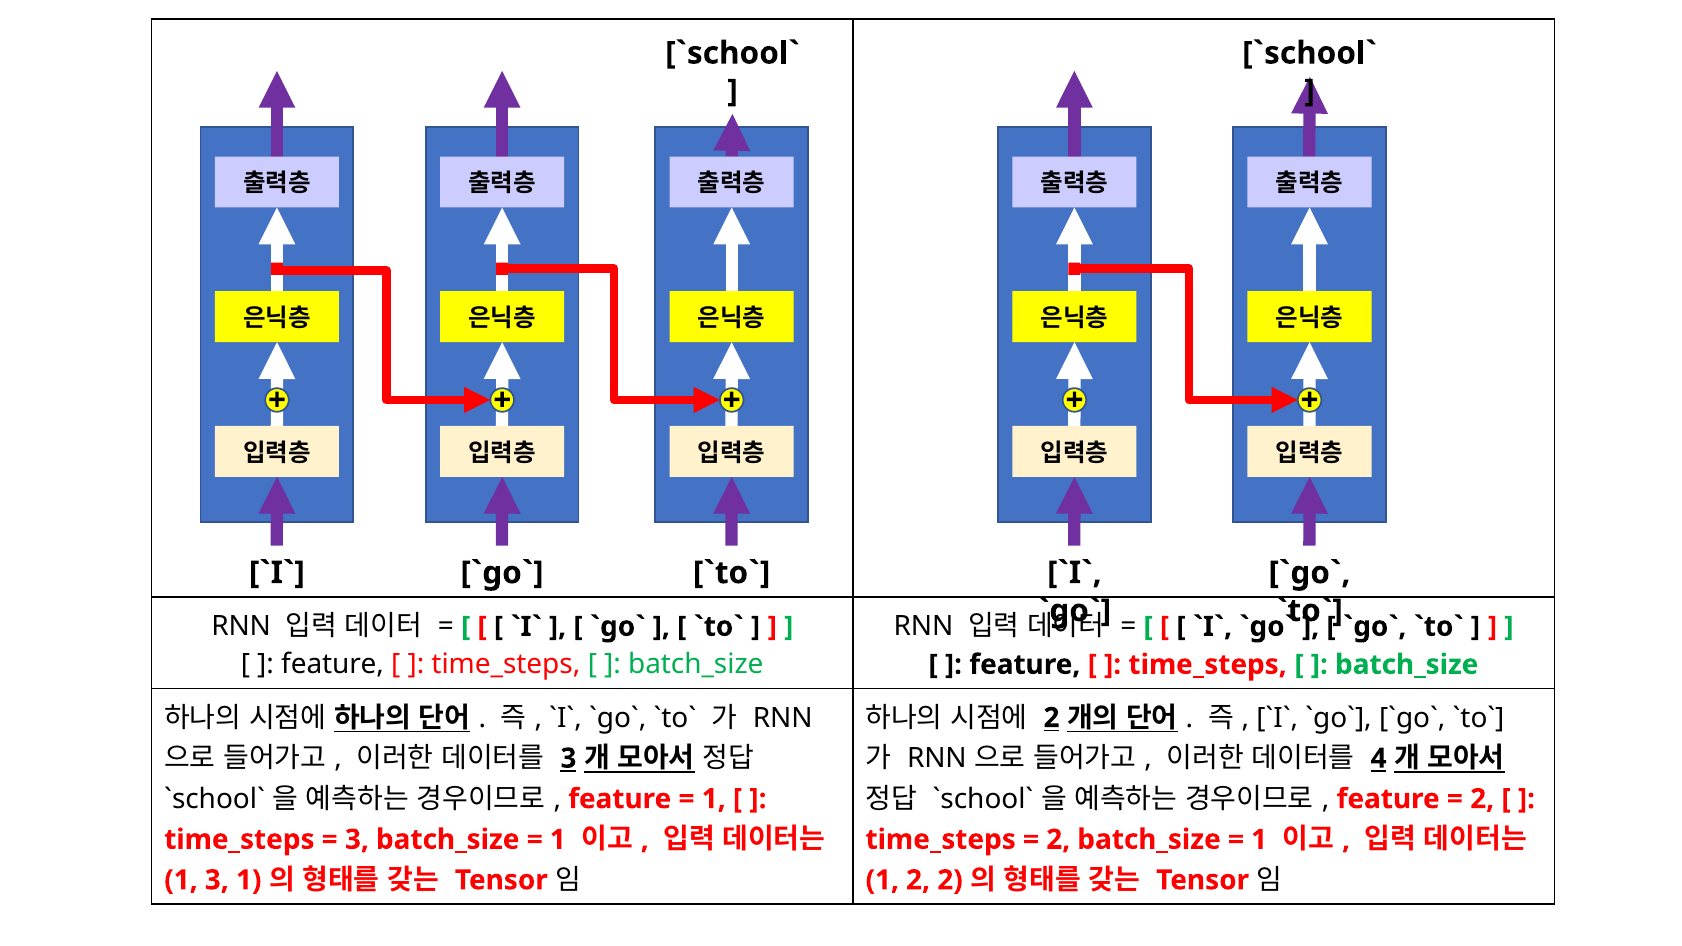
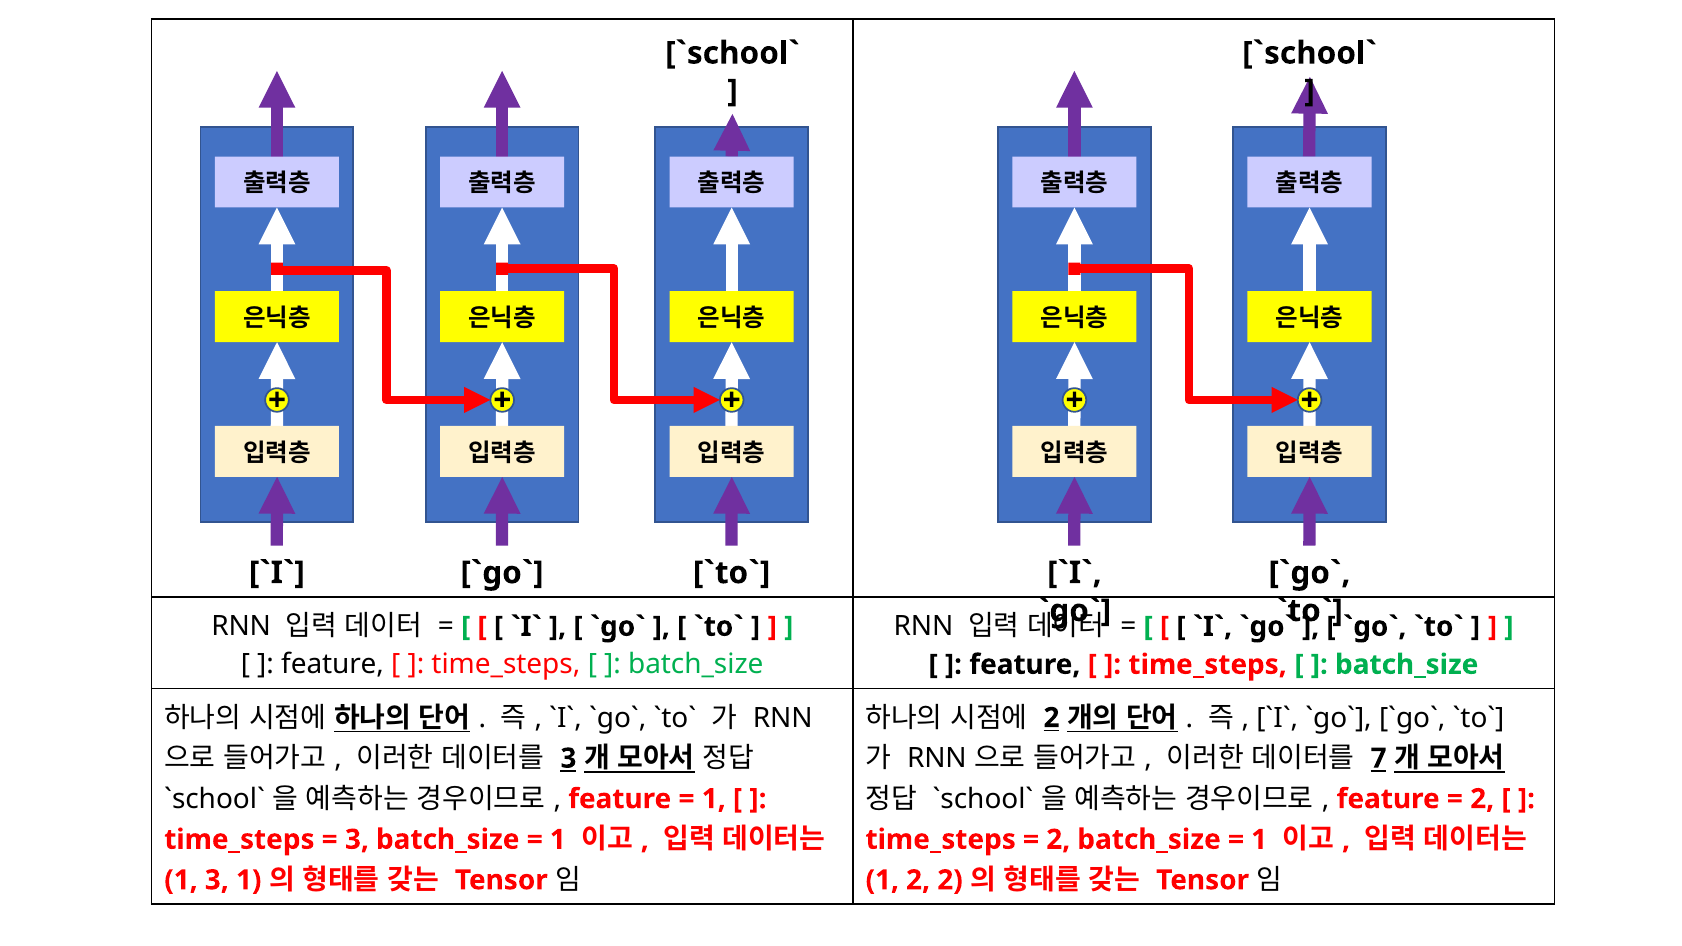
4: 4 -> 7
